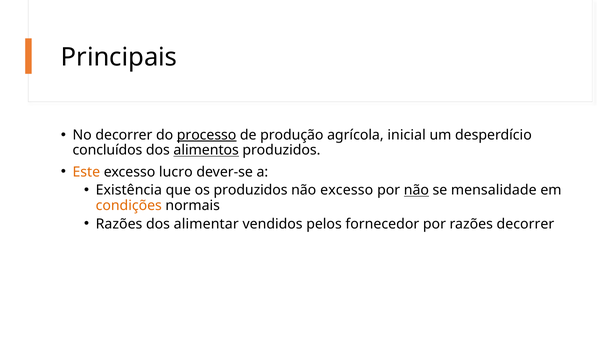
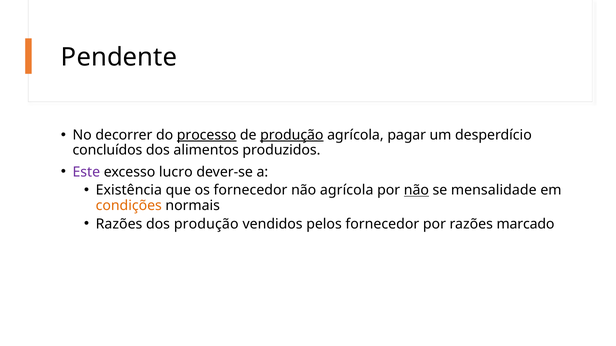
Principais: Principais -> Pendente
produção at (292, 135) underline: none -> present
inicial: inicial -> pagar
alimentos underline: present -> none
Este colour: orange -> purple
os produzidos: produzidos -> fornecedor
não excesso: excesso -> agrícola
dos alimentar: alimentar -> produção
razões decorrer: decorrer -> marcado
